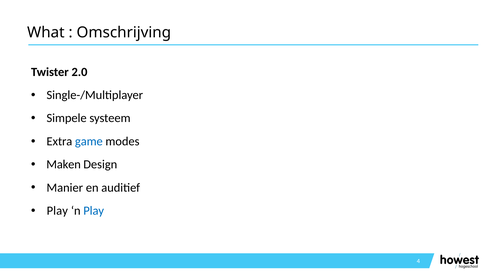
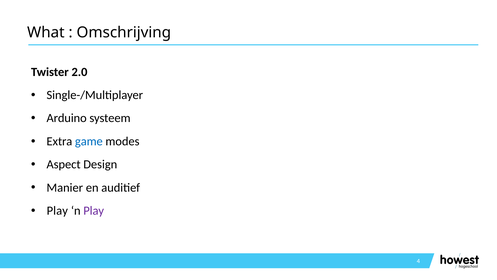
Simpele: Simpele -> Arduino
Maken: Maken -> Aspect
Play at (94, 210) colour: blue -> purple
